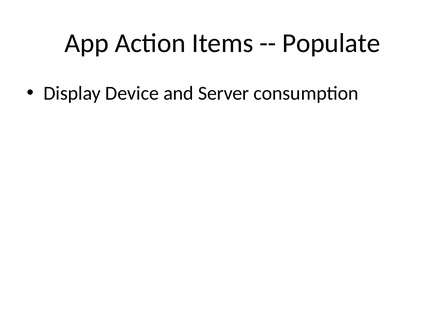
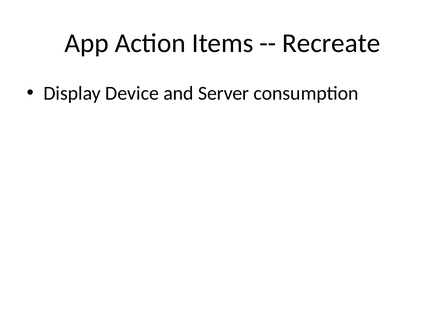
Populate: Populate -> Recreate
